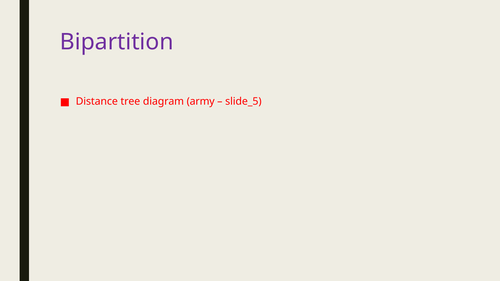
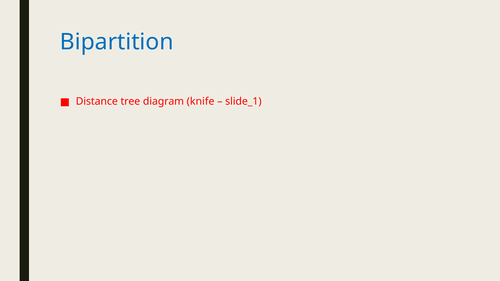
Bipartition colour: purple -> blue
army: army -> knife
slide_5: slide_5 -> slide_1
